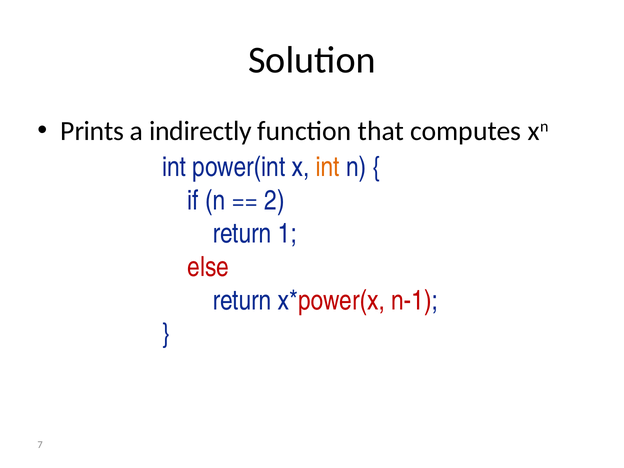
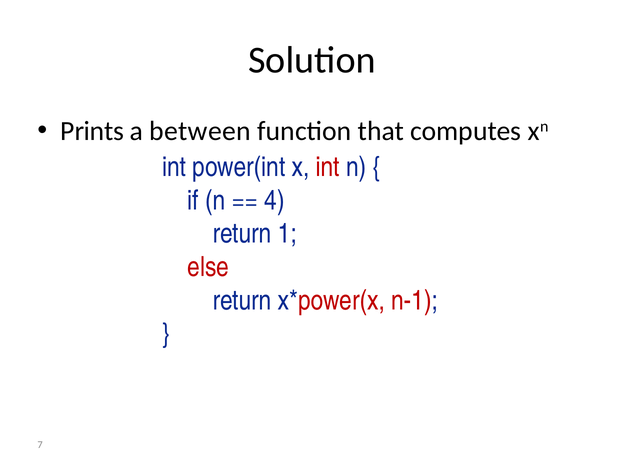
indirectly: indirectly -> between
int at (328, 167) colour: orange -> red
2: 2 -> 4
